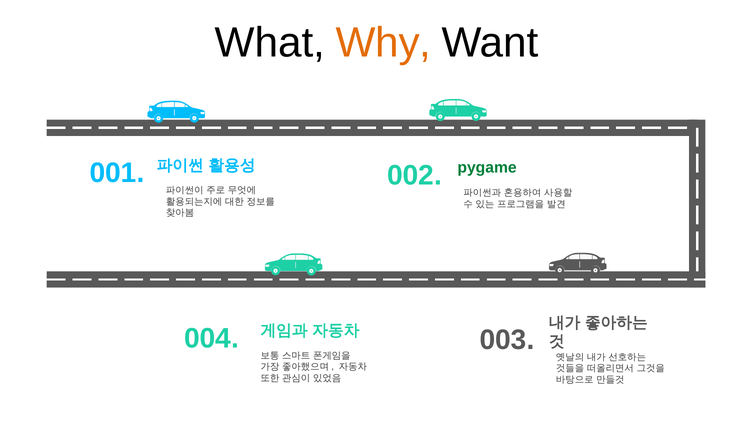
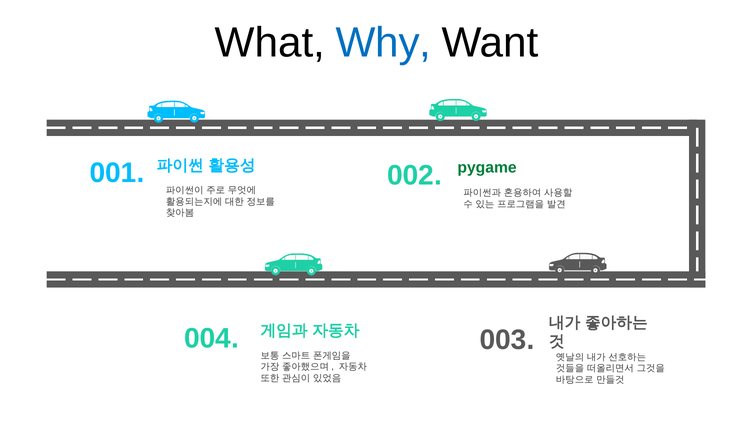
Why colour: orange -> blue
